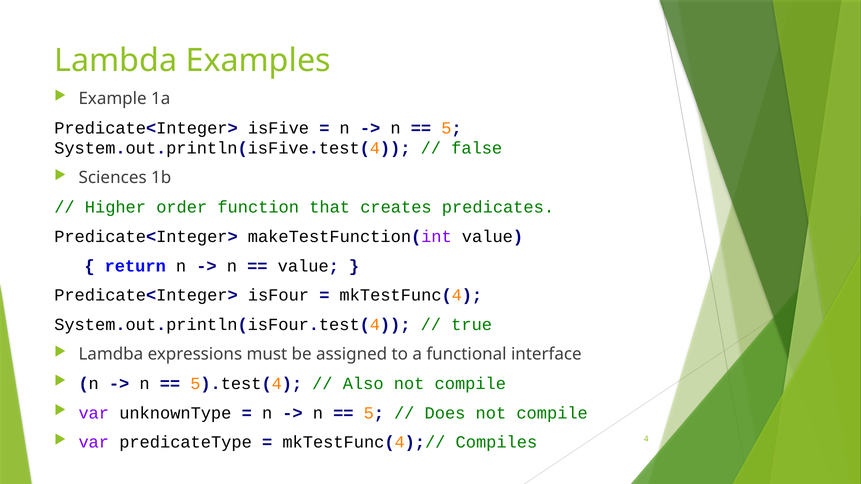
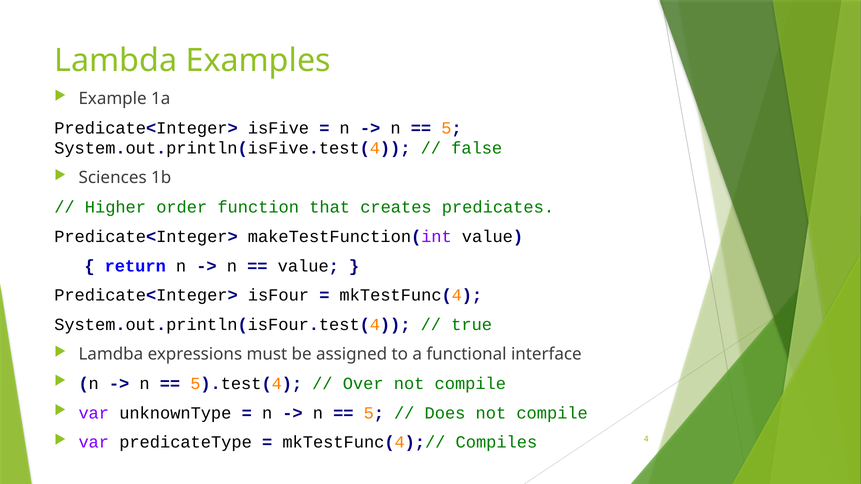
Also: Also -> Over
